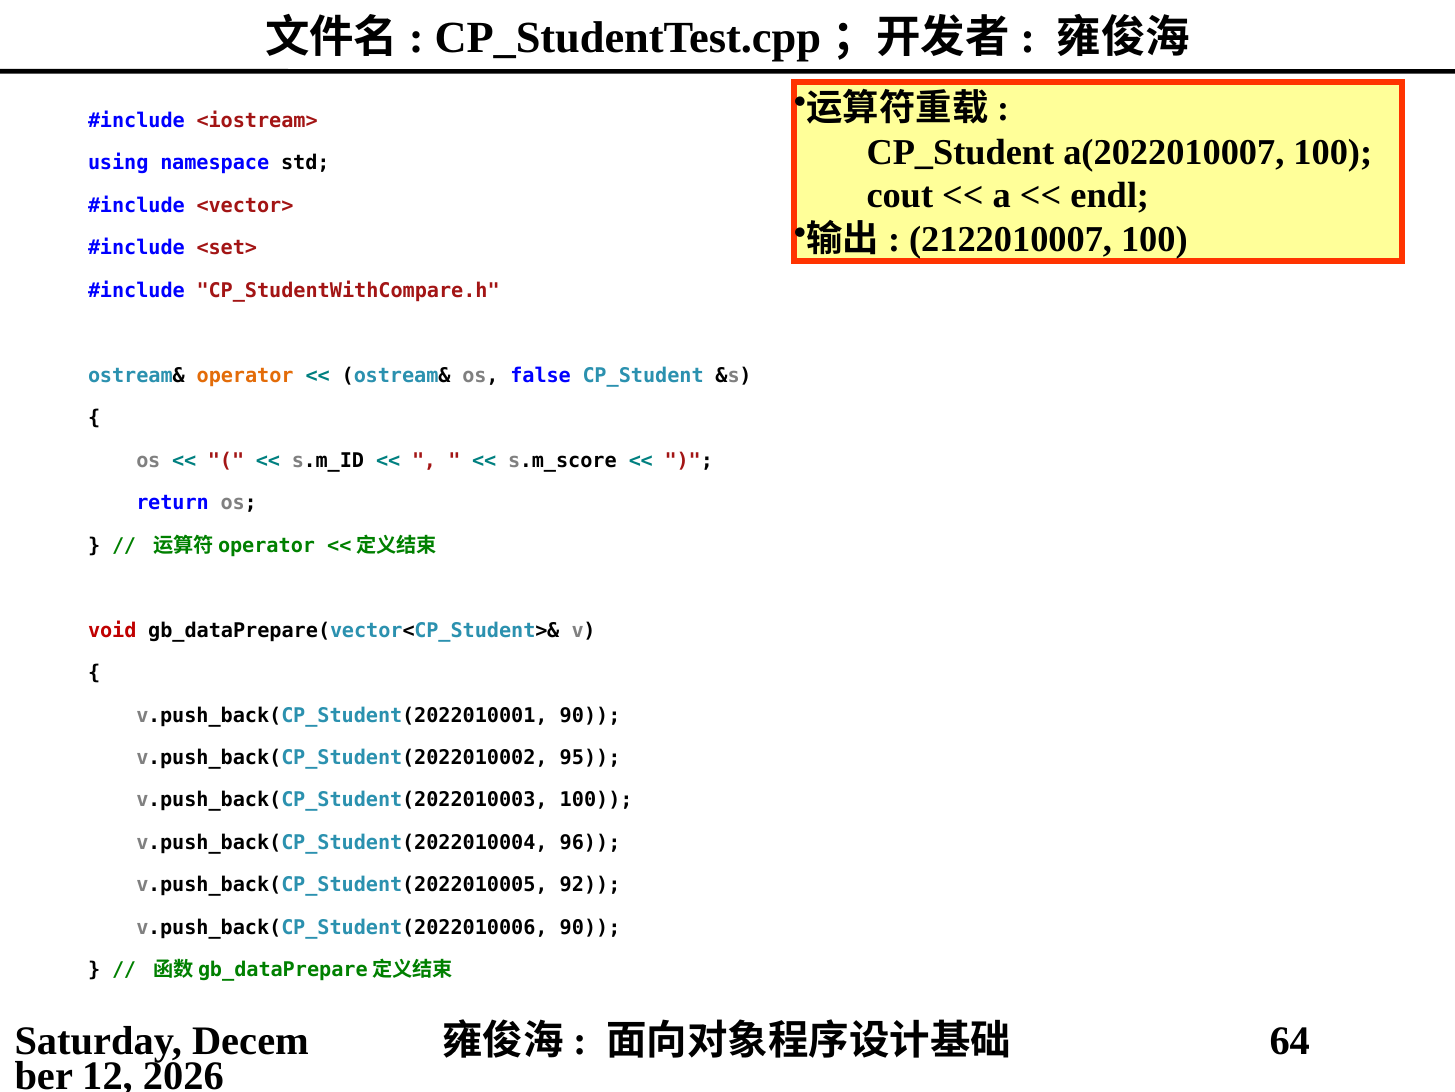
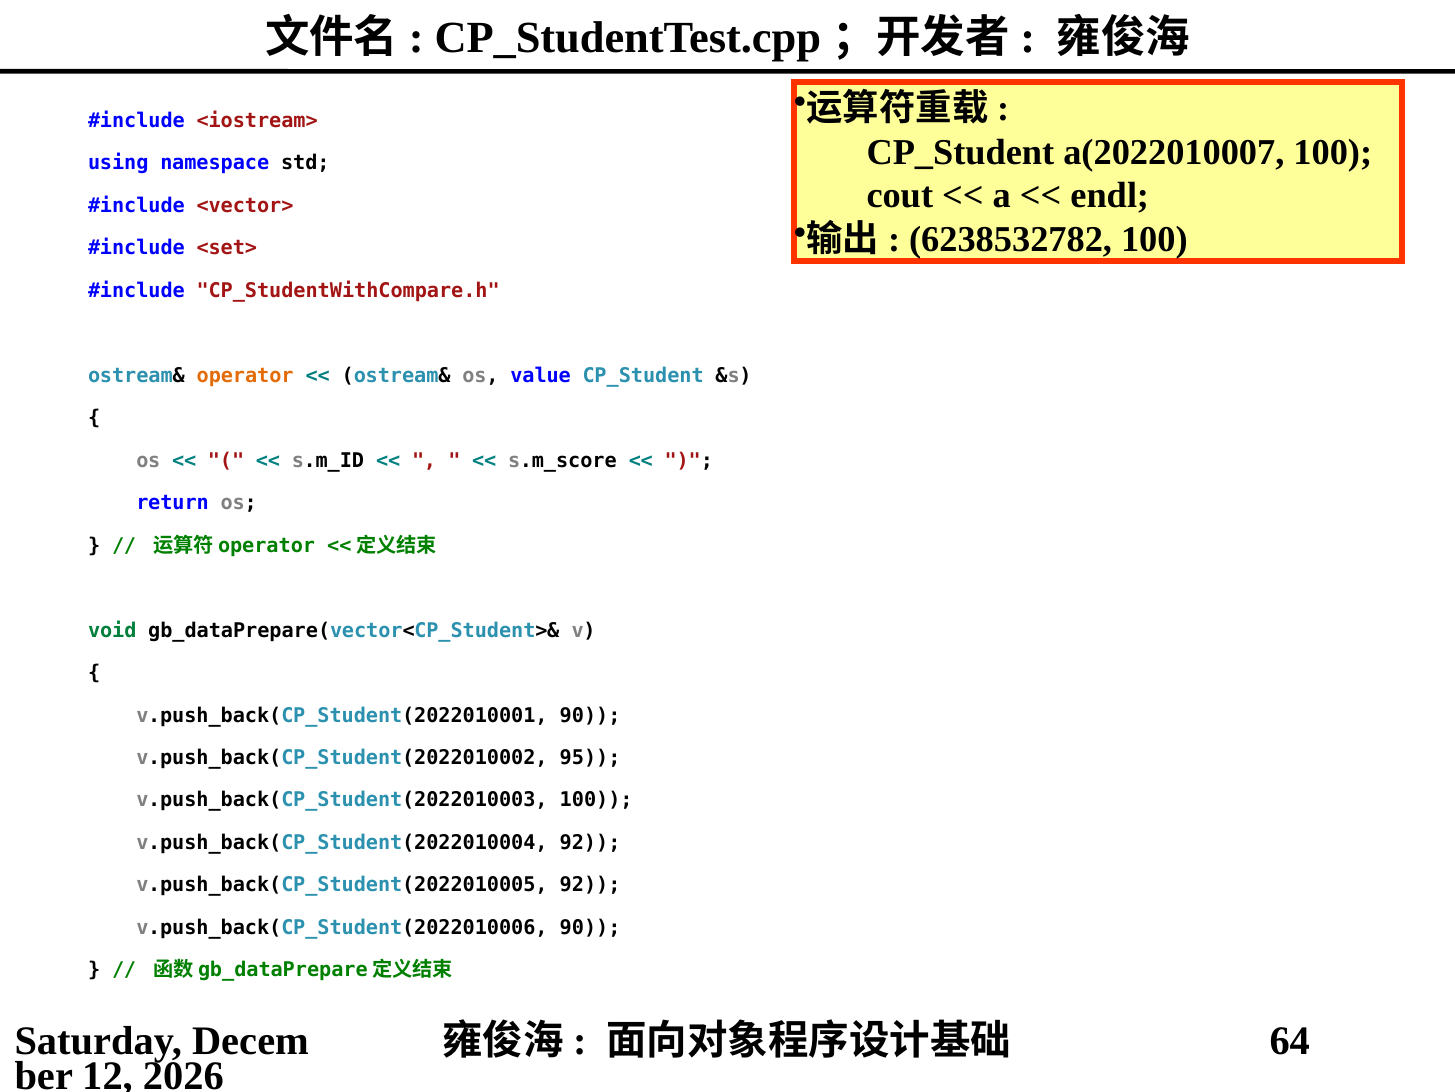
2122010007: 2122010007 -> 6238532782
false: false -> value
void colour: red -> green
v.push_back(CP_Student(2022010004 96: 96 -> 92
